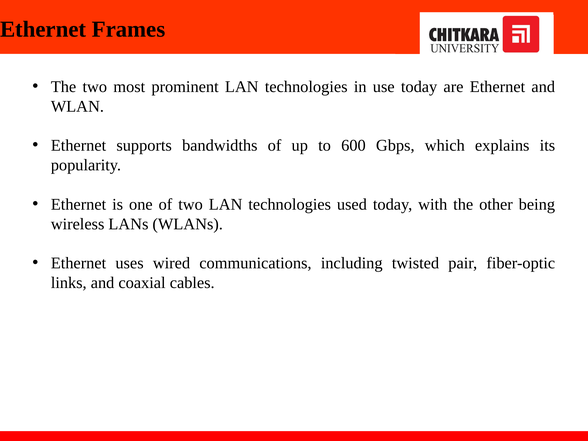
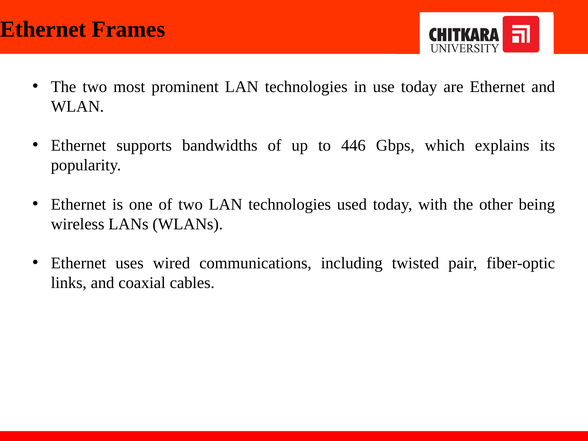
600: 600 -> 446
